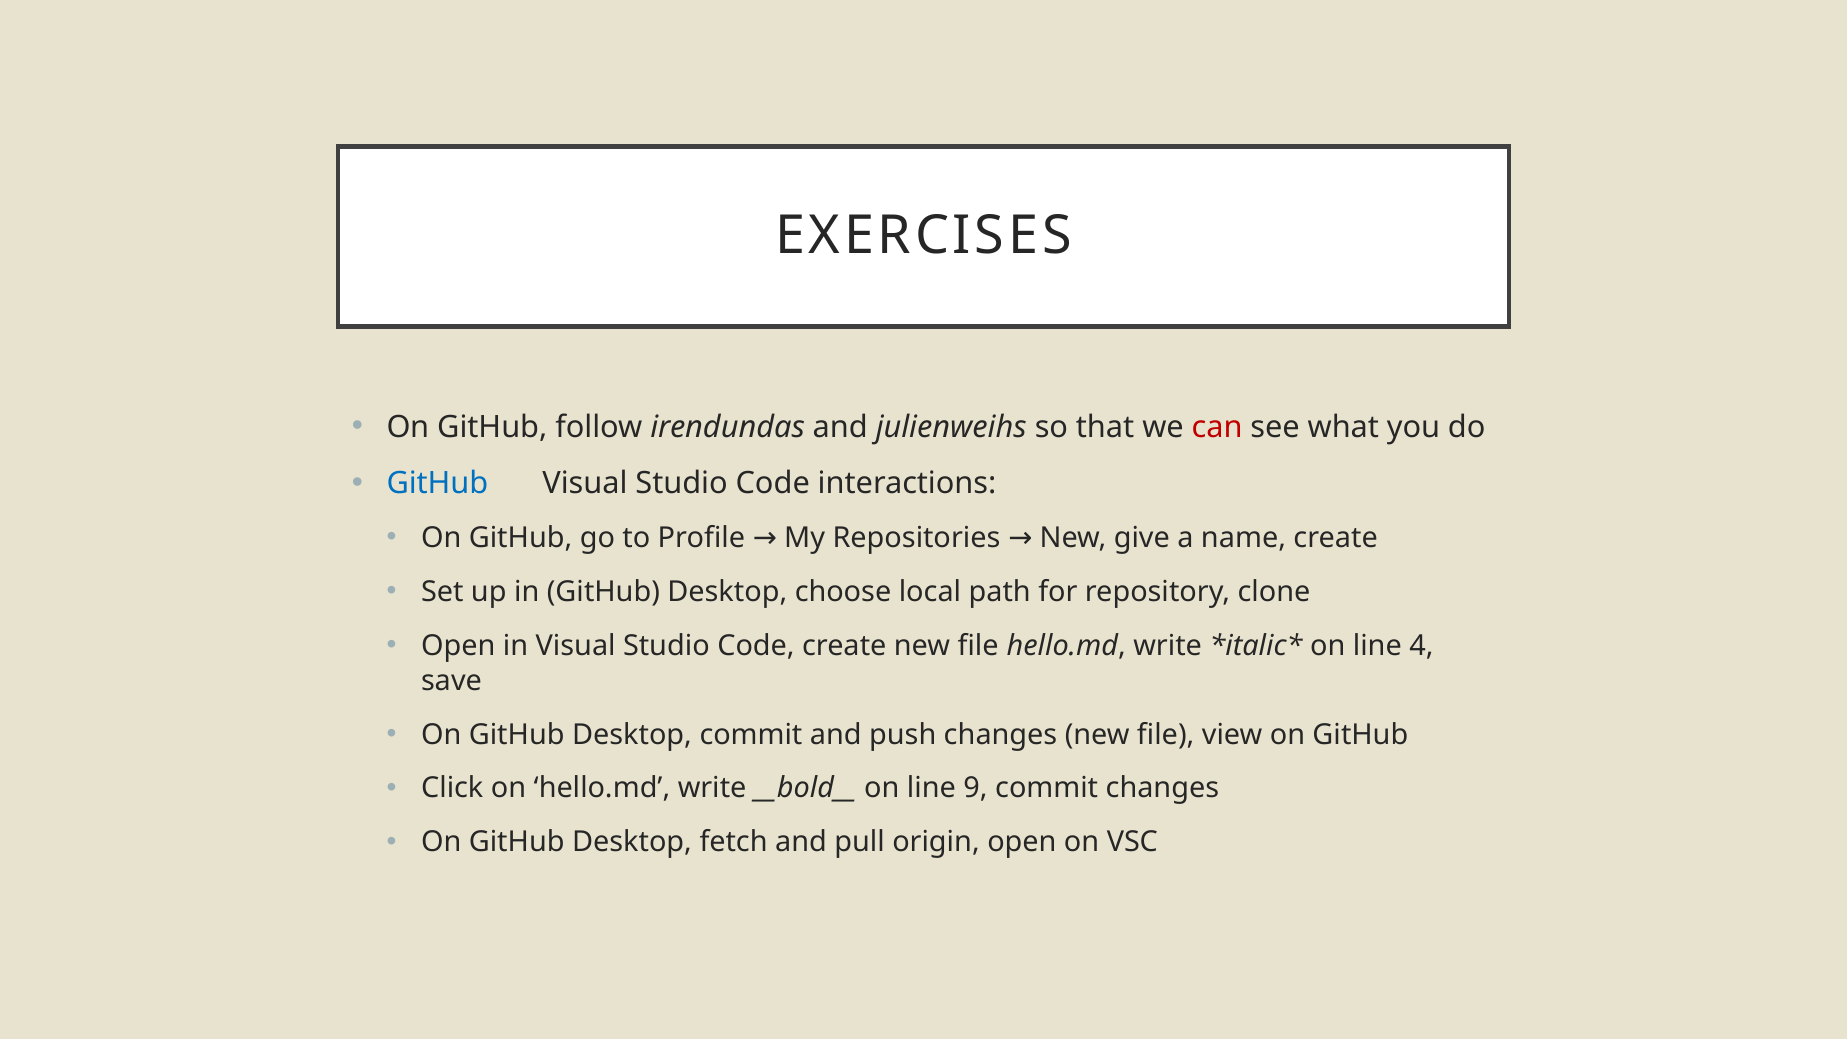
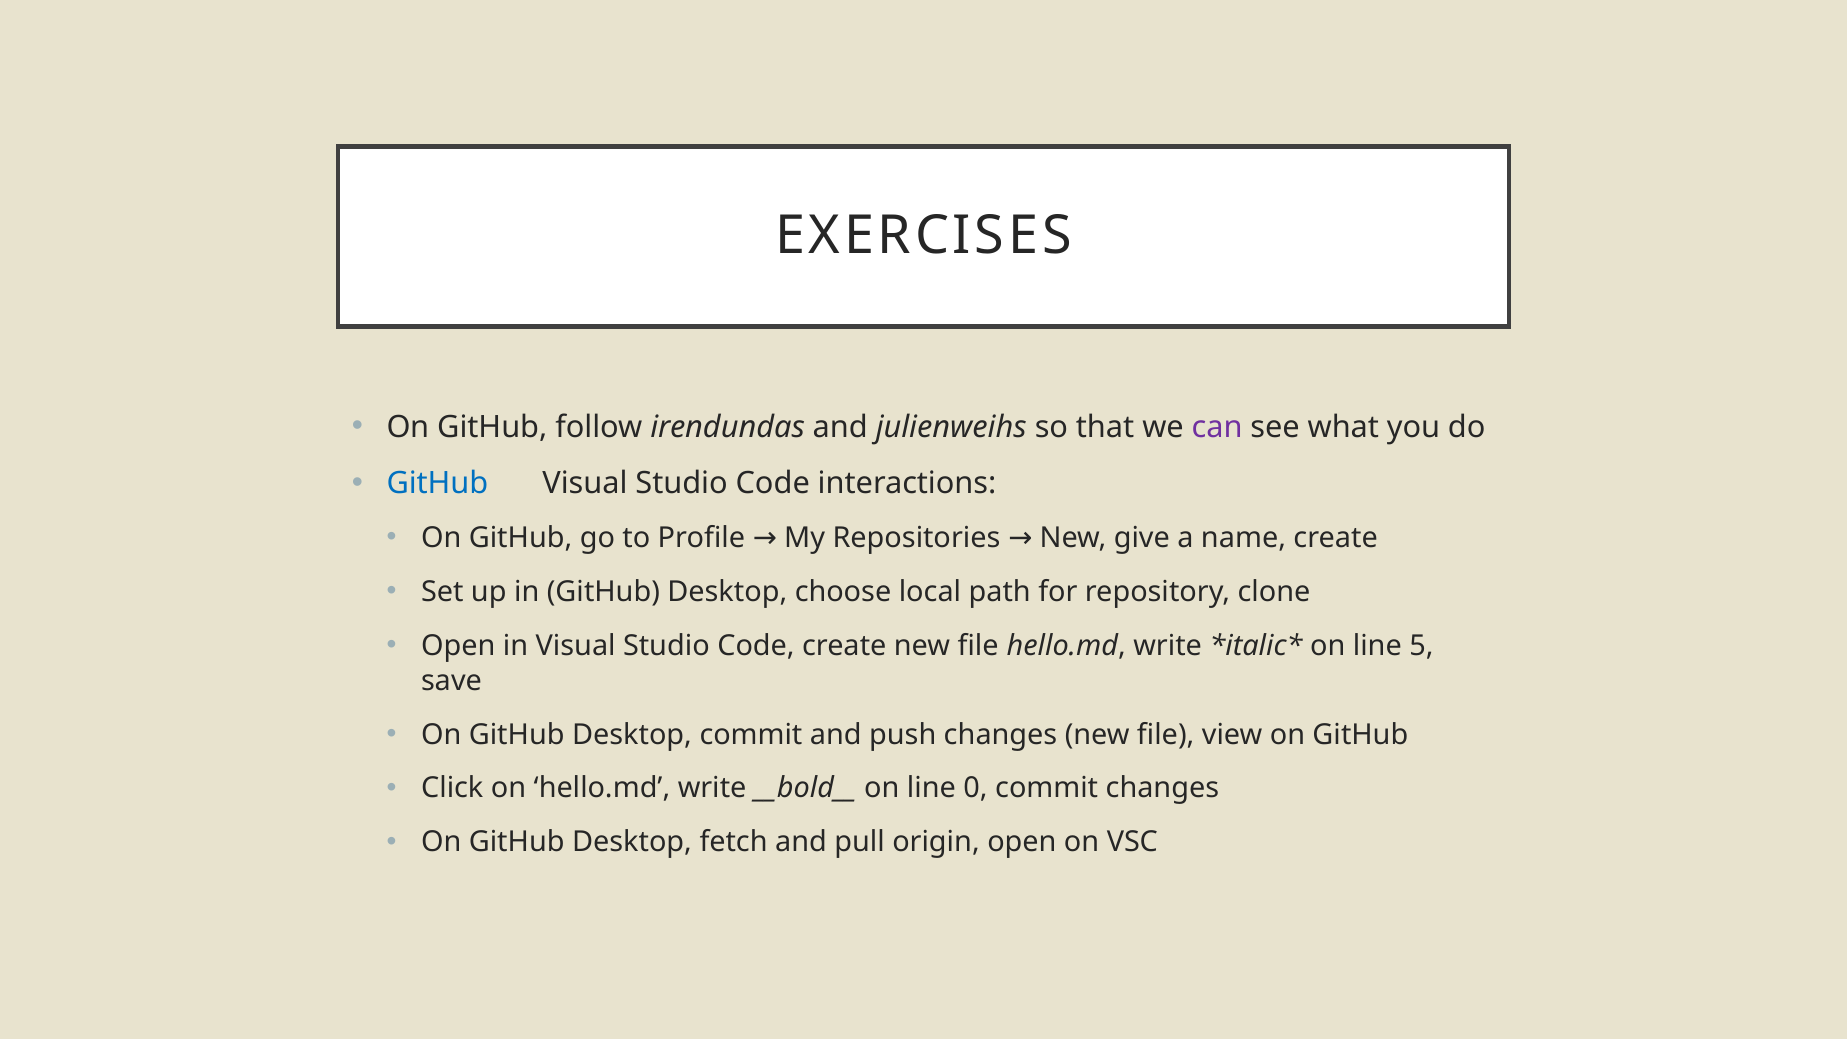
can colour: red -> purple
4: 4 -> 5
9: 9 -> 0
